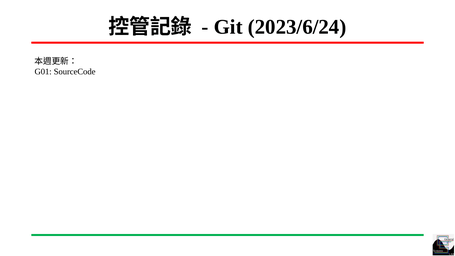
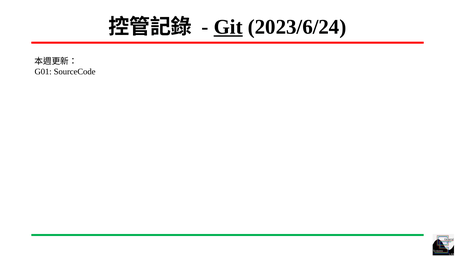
Git underline: none -> present
